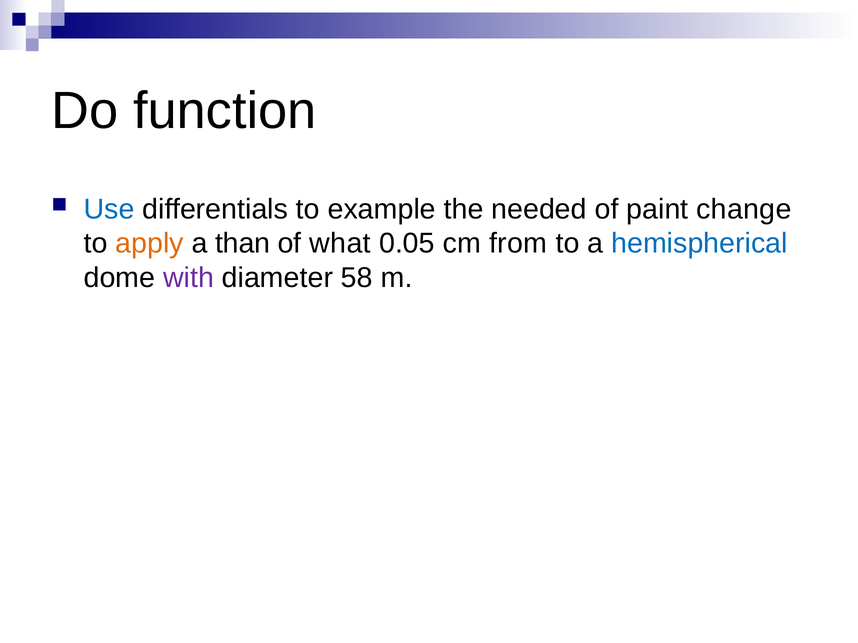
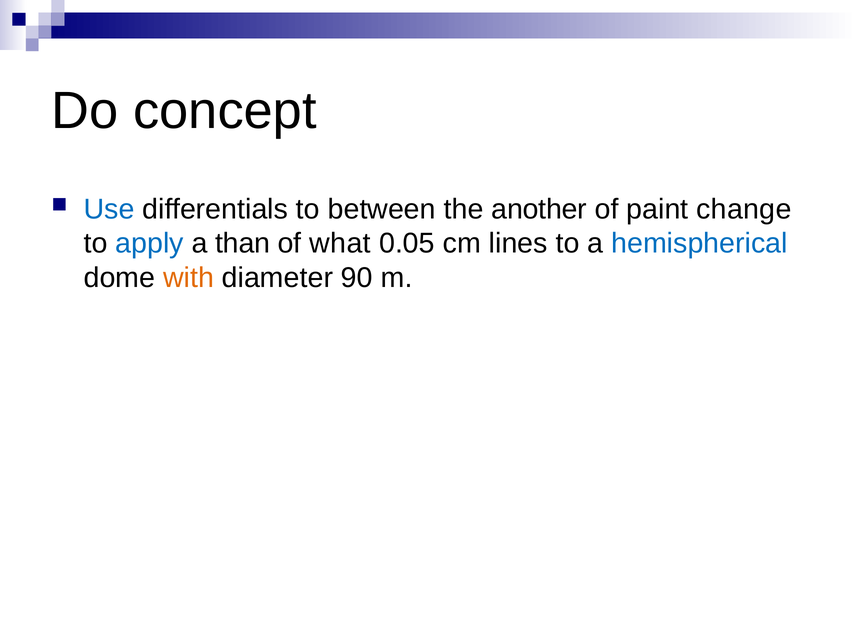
function: function -> concept
example: example -> between
needed: needed -> another
apply colour: orange -> blue
from: from -> lines
with colour: purple -> orange
58: 58 -> 90
